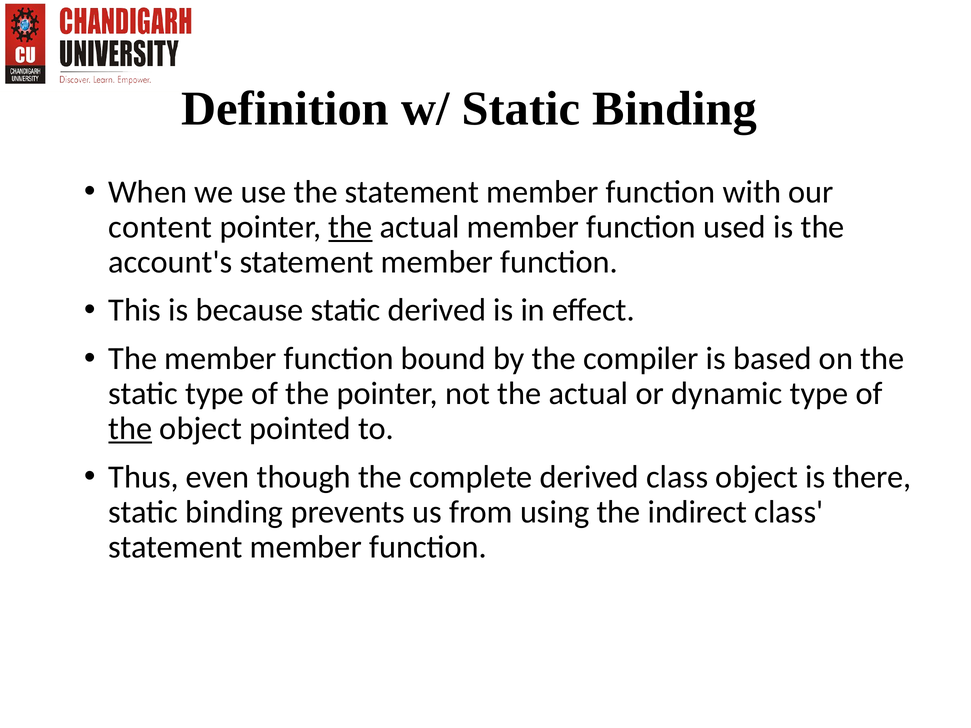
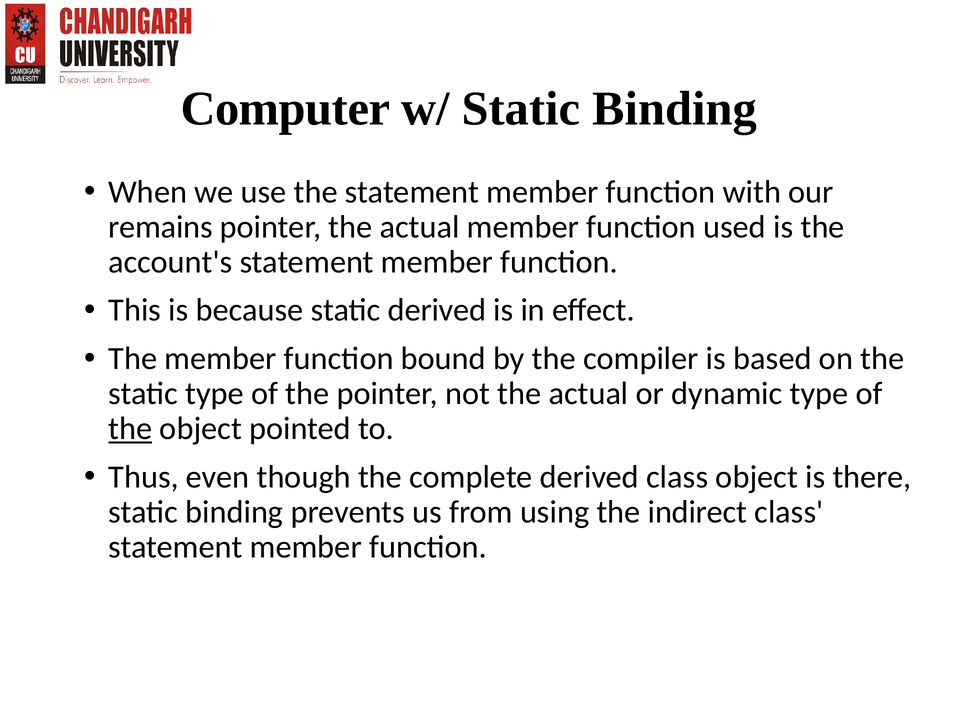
Definition: Definition -> Computer
content: content -> remains
the at (350, 227) underline: present -> none
